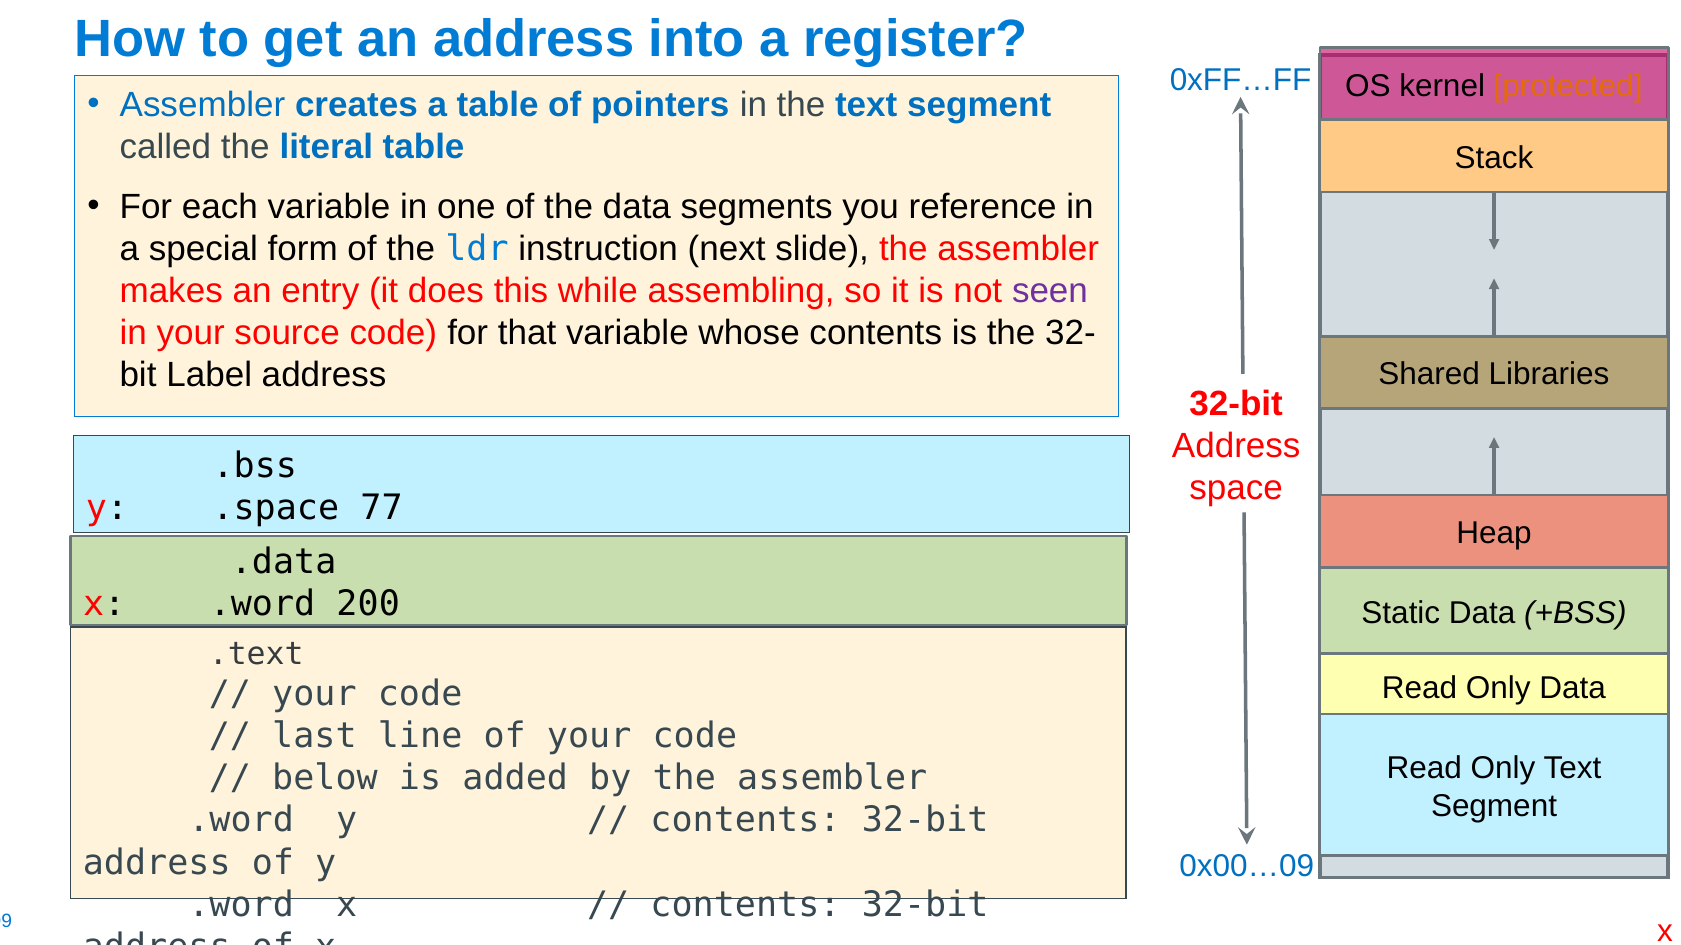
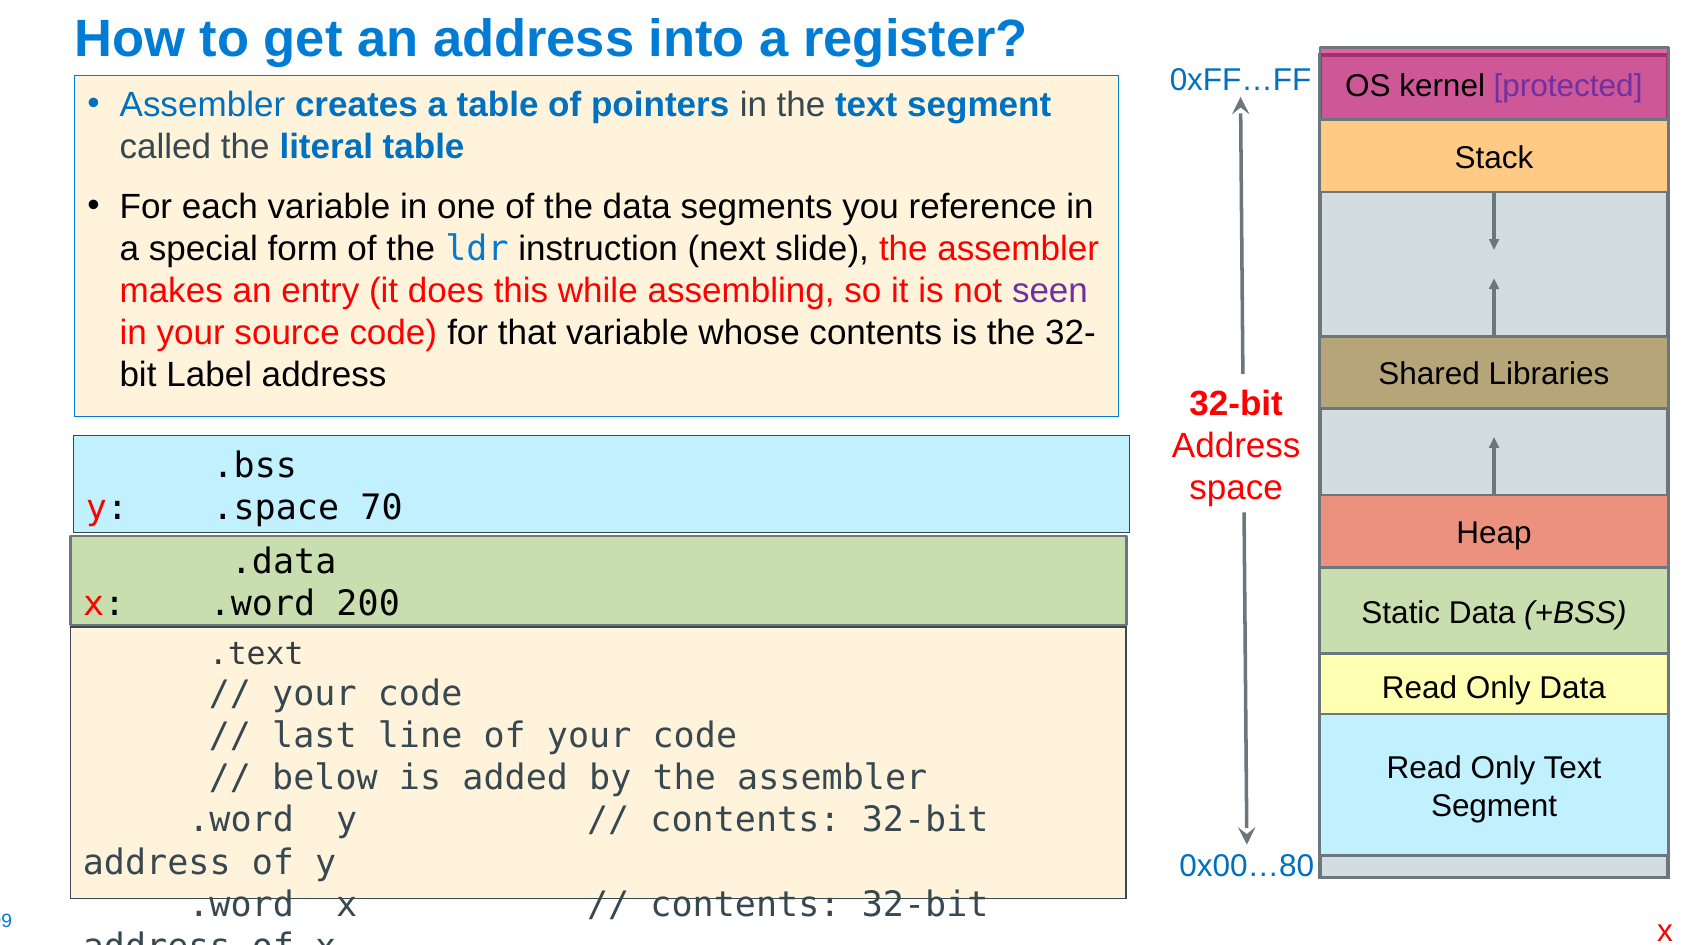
protected colour: orange -> purple
77: 77 -> 70
0x00…09: 0x00…09 -> 0x00…80
